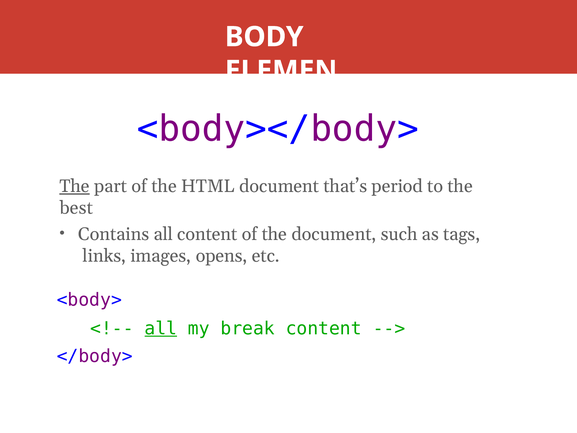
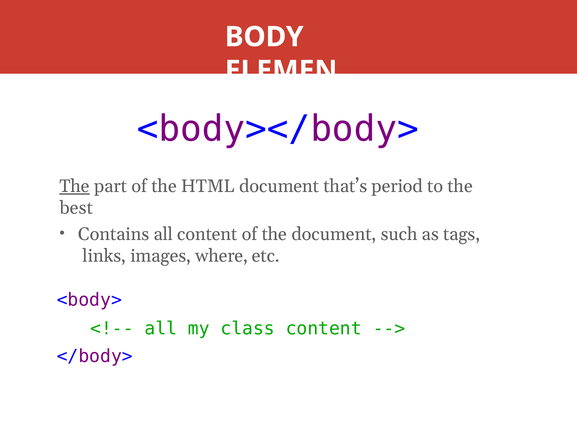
opens: opens -> where
all at (161, 328) underline: present -> none
break: break -> class
